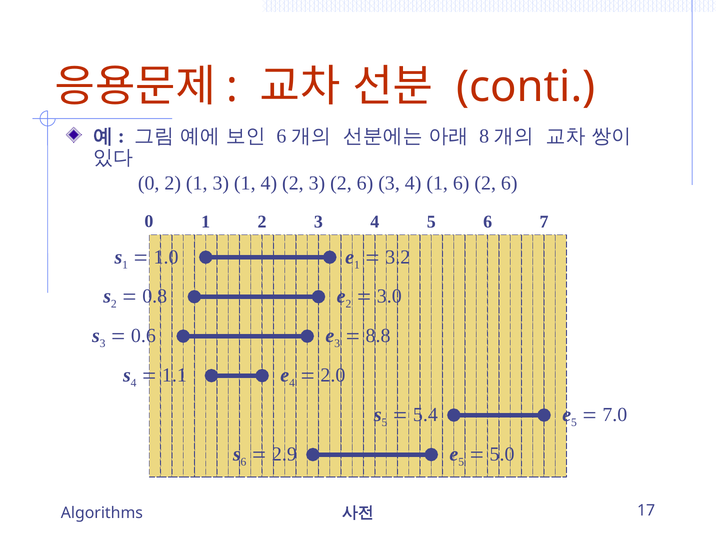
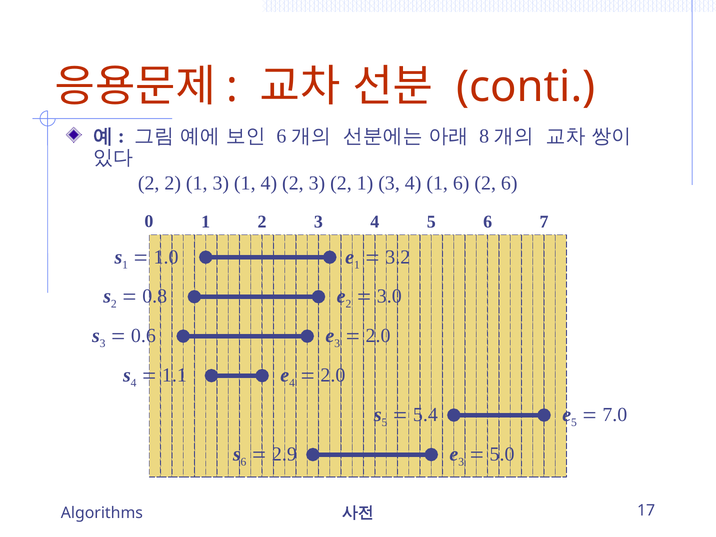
0 at (149, 183): 0 -> 2
3 2 6: 6 -> 1
8.8 at (378, 336): 8.8 -> 2.0
5 at (461, 462): 5 -> 3
